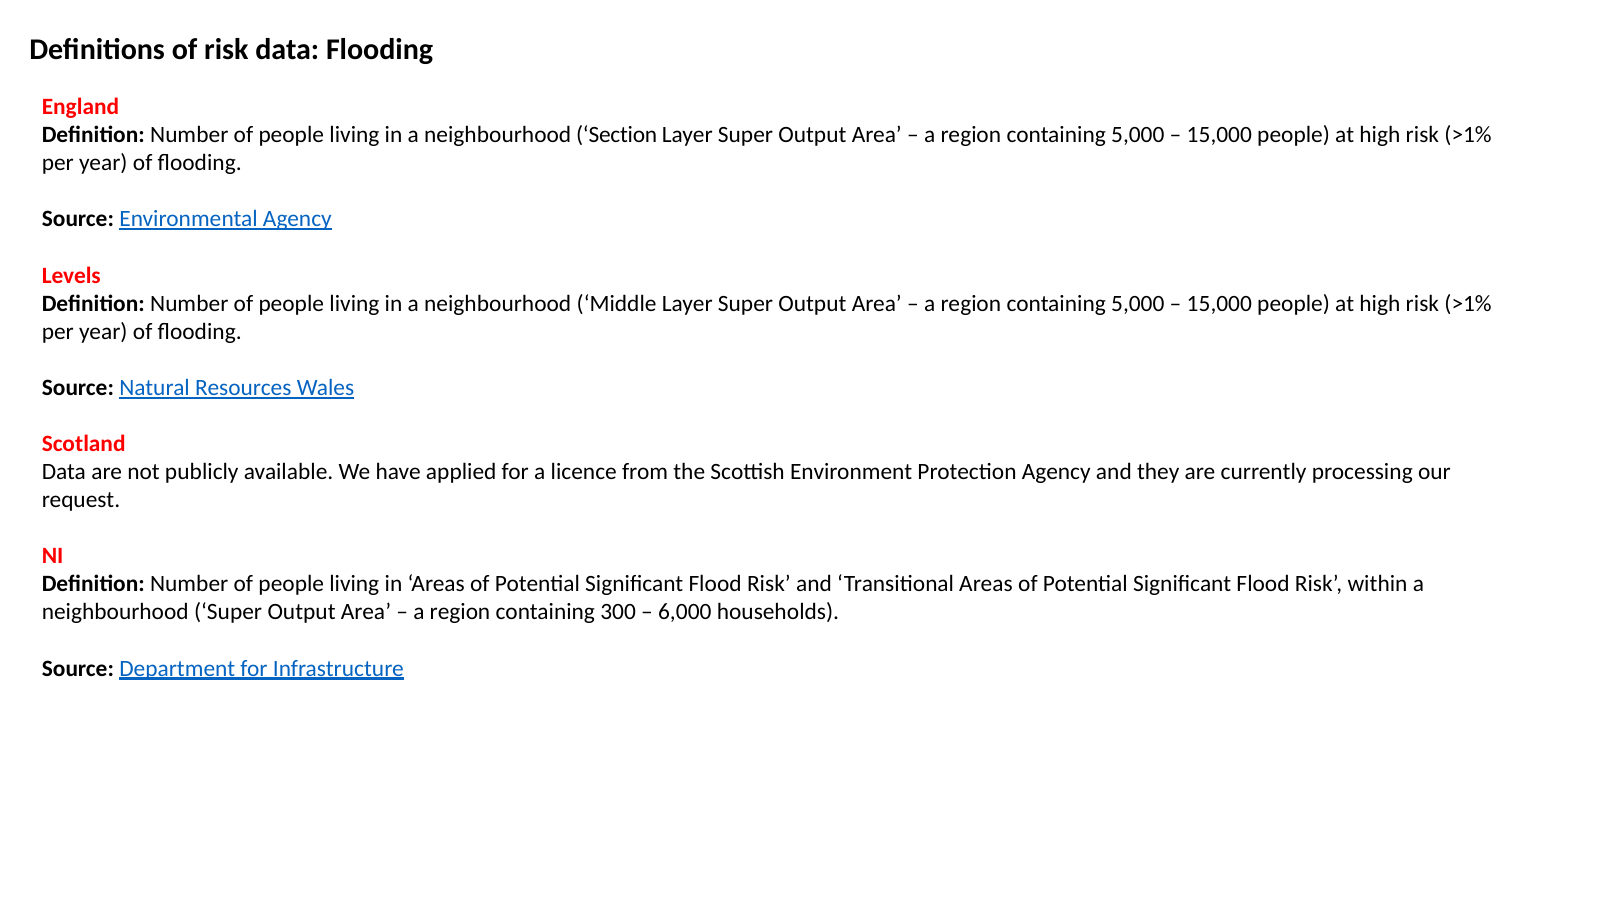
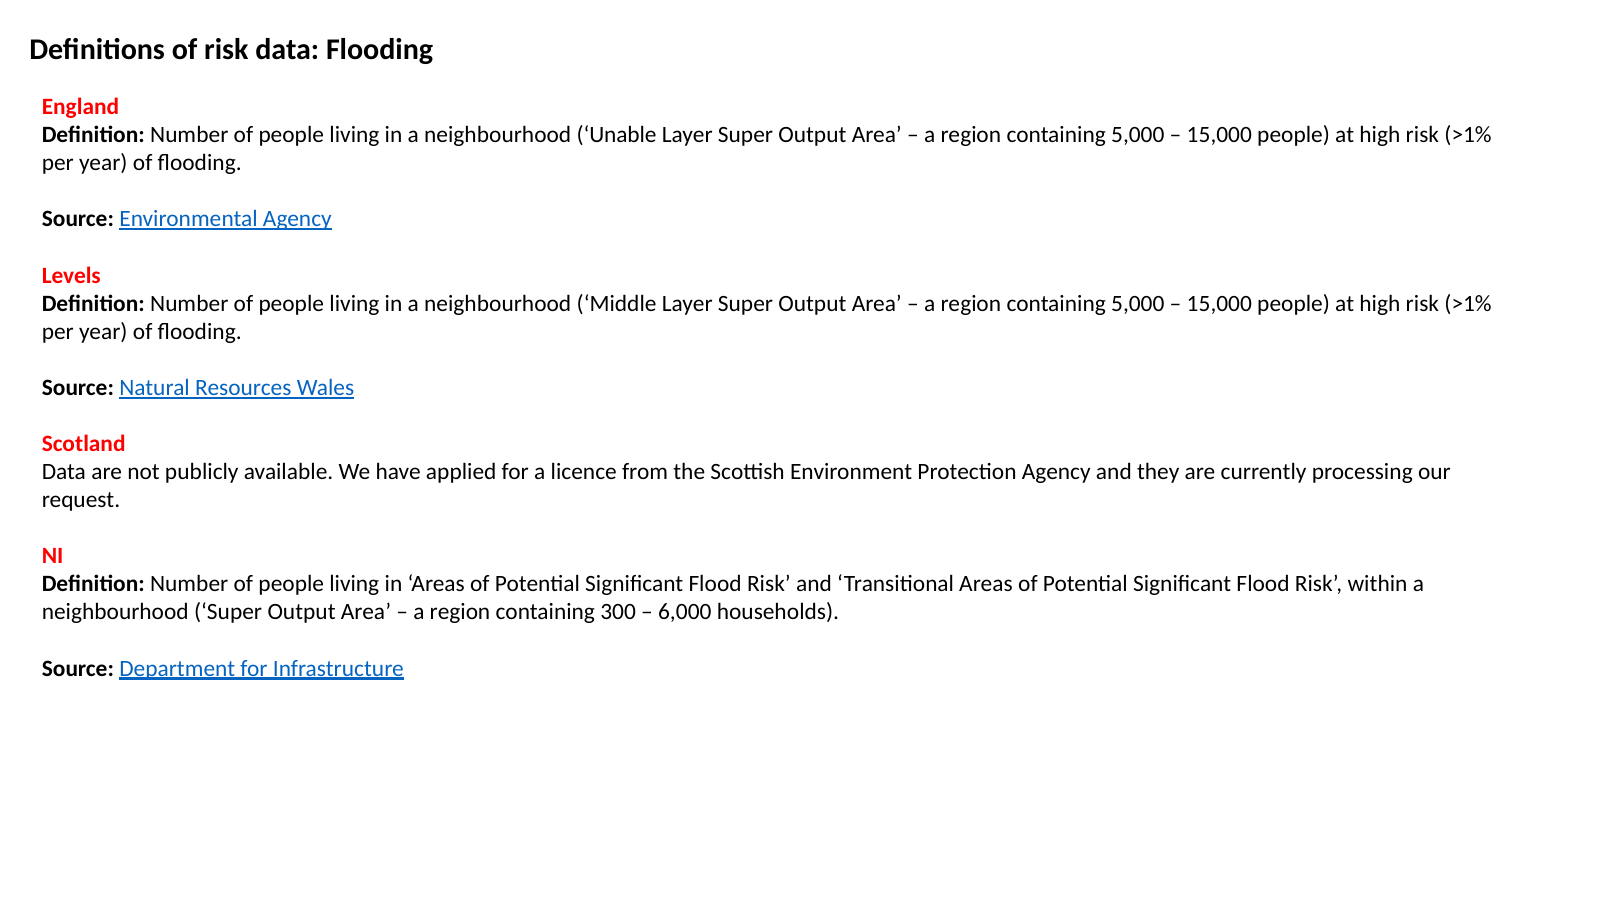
Section: Section -> Unable
